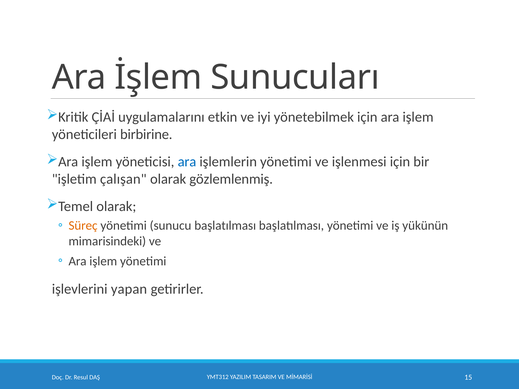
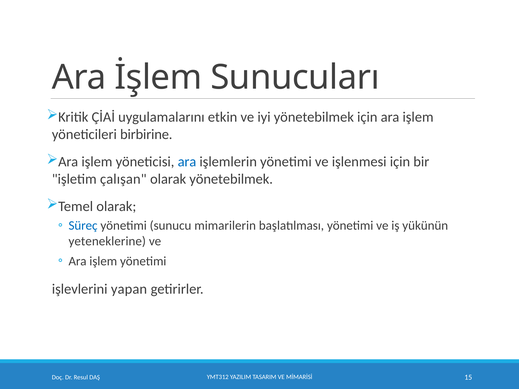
olarak gözlemlenmiş: gözlemlenmiş -> yönetebilmek
Süreç colour: orange -> blue
sunucu başlatılması: başlatılması -> mimarilerin
mimarisindeki: mimarisindeki -> yeteneklerine
